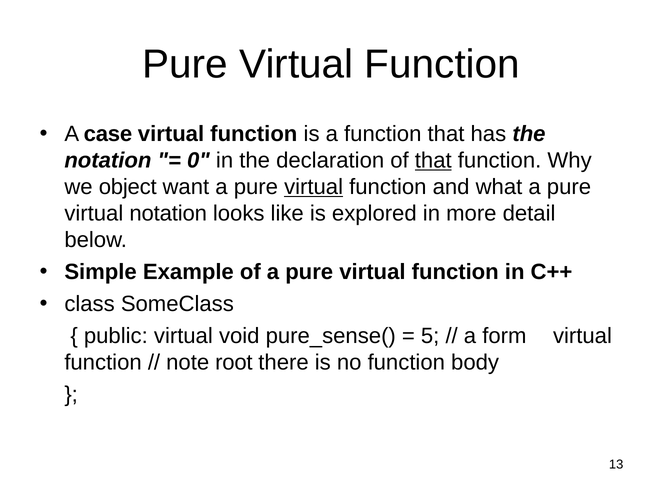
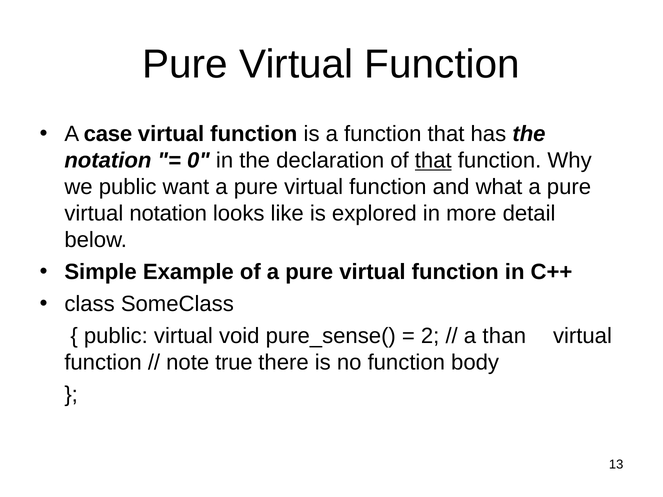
we object: object -> public
virtual at (314, 187) underline: present -> none
5: 5 -> 2
form: form -> than
root: root -> true
